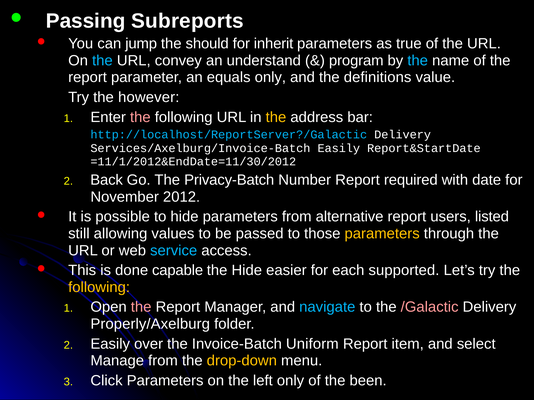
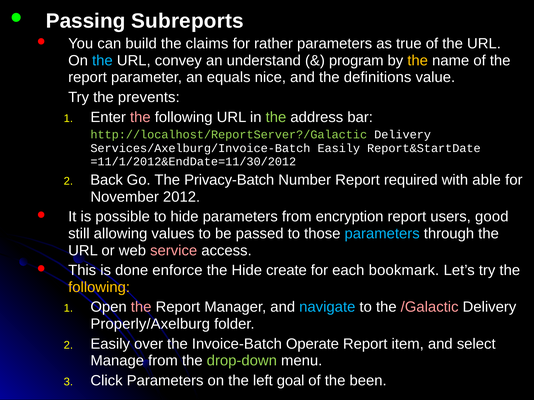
jump: jump -> build
should: should -> claims
inherit: inherit -> rather
the at (418, 61) colour: light blue -> yellow
equals only: only -> nice
however: however -> prevents
the at (276, 117) colour: yellow -> light green
http://localhost/ReportServer?/Galactic colour: light blue -> light green
date: date -> able
alternative: alternative -> encryption
listed: listed -> good
parameters at (382, 234) colour: yellow -> light blue
service colour: light blue -> pink
capable: capable -> enforce
easier: easier -> create
supported: supported -> bookmark
Uniform: Uniform -> Operate
drop-down colour: yellow -> light green
left only: only -> goal
